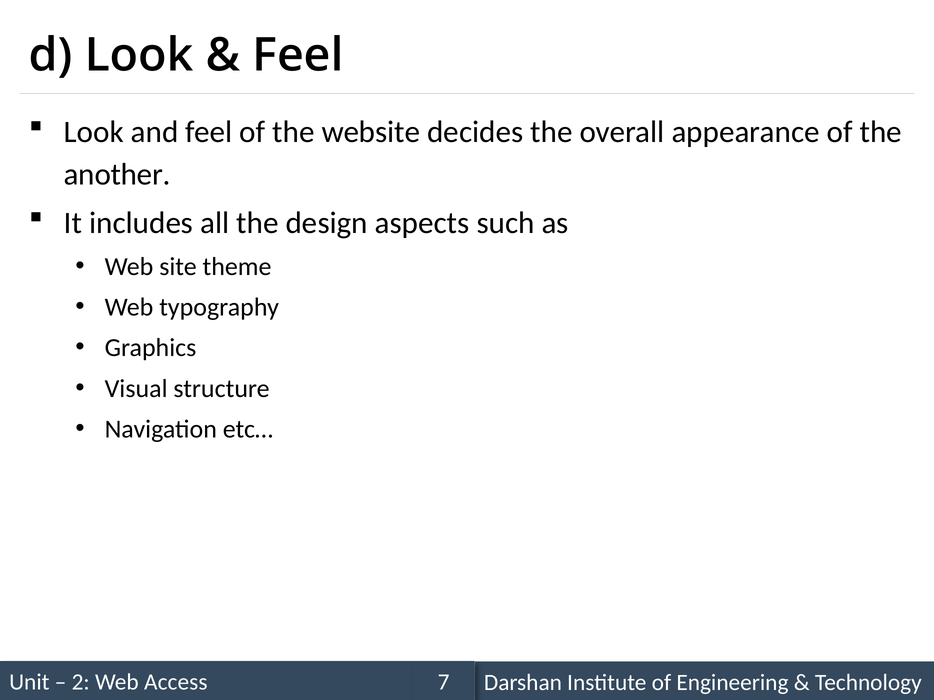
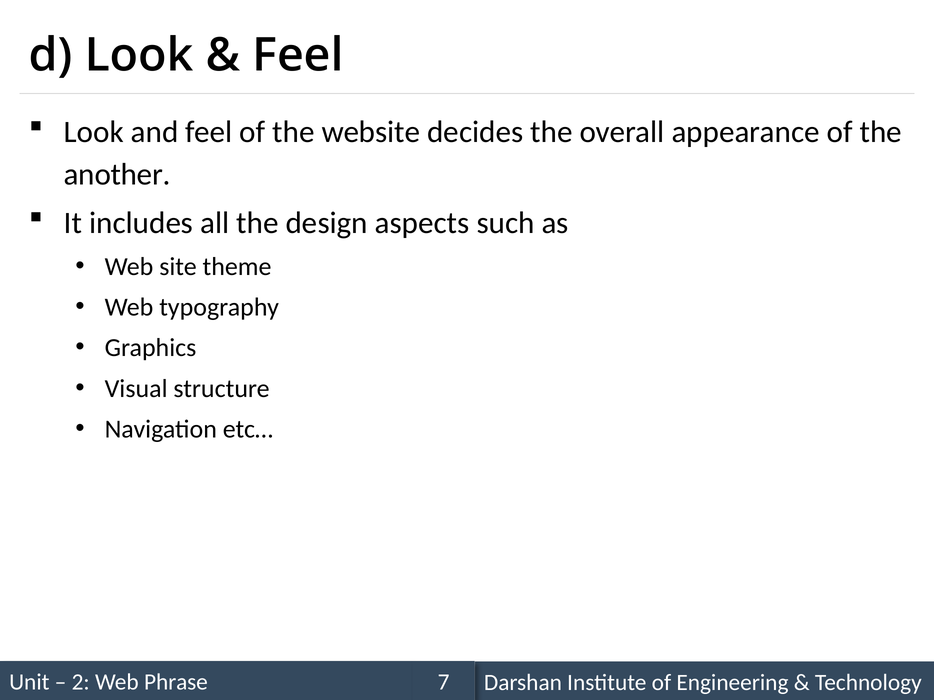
Access: Access -> Phrase
